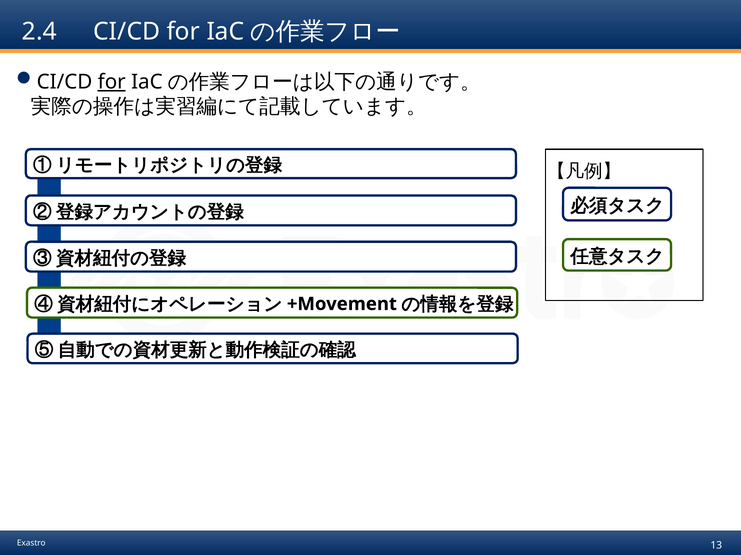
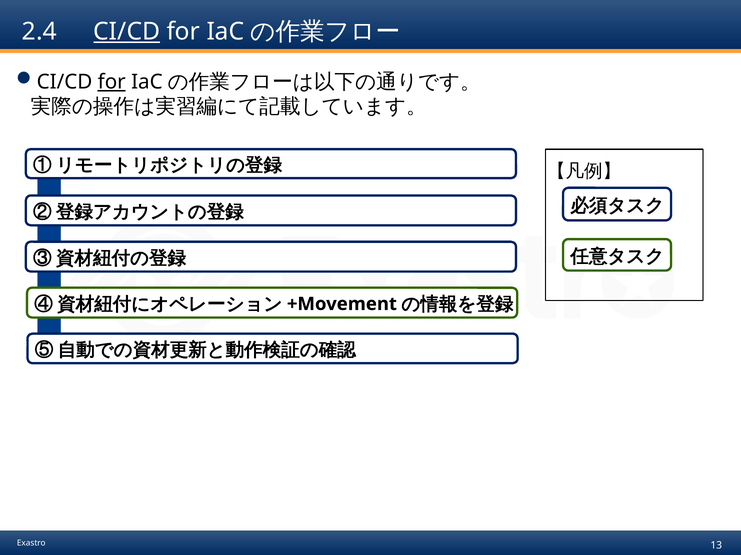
CI/CD at (127, 31) underline: none -> present
